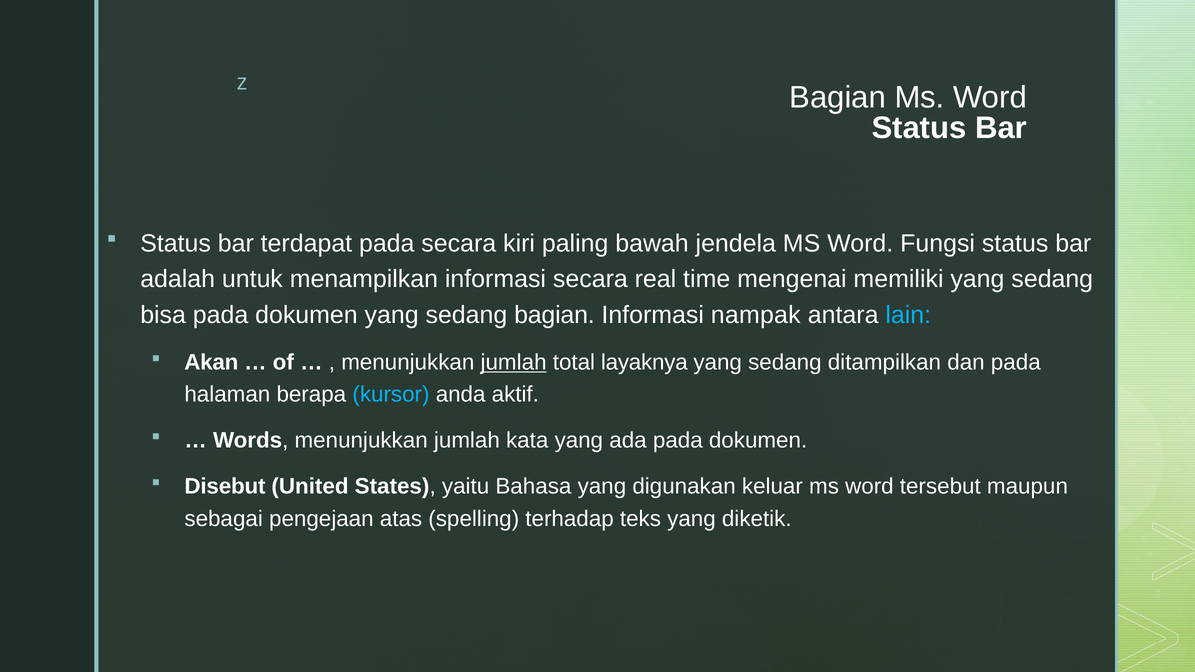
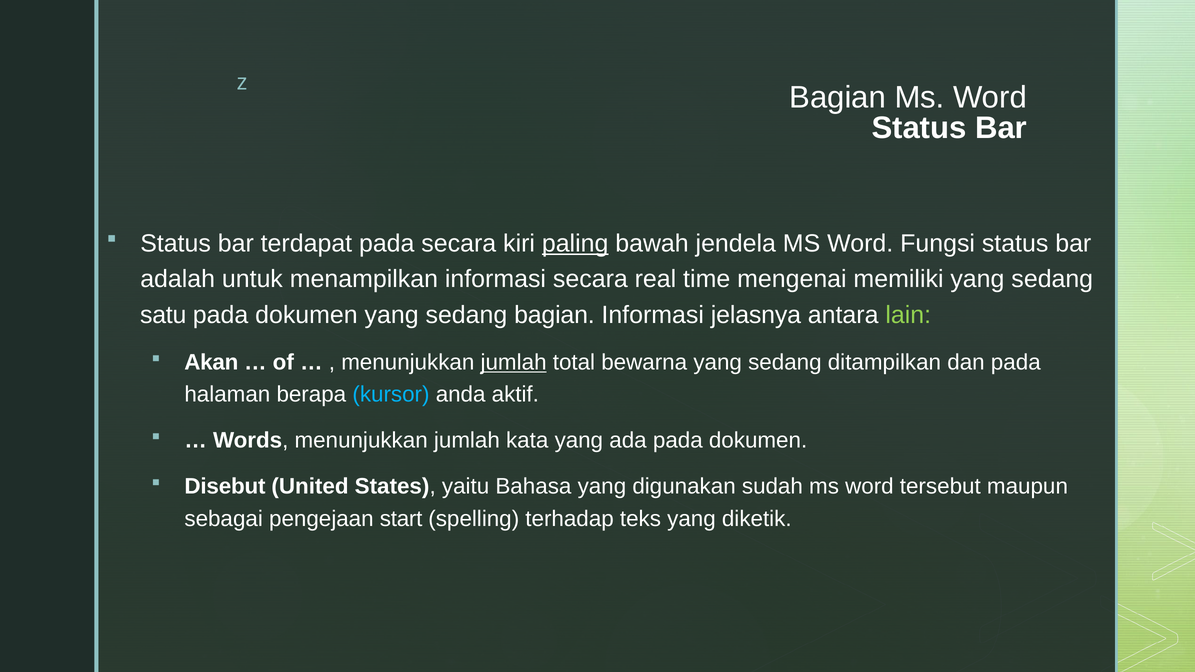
paling underline: none -> present
bisa: bisa -> satu
nampak: nampak -> jelasnya
lain colour: light blue -> light green
layaknya: layaknya -> bewarna
keluar: keluar -> sudah
atas: atas -> start
